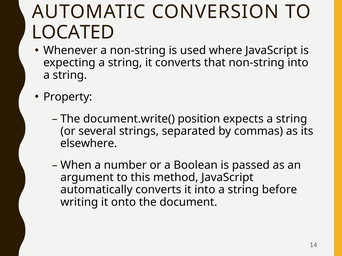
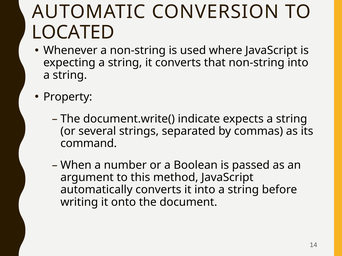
position: position -> indicate
elsewhere: elsewhere -> command
